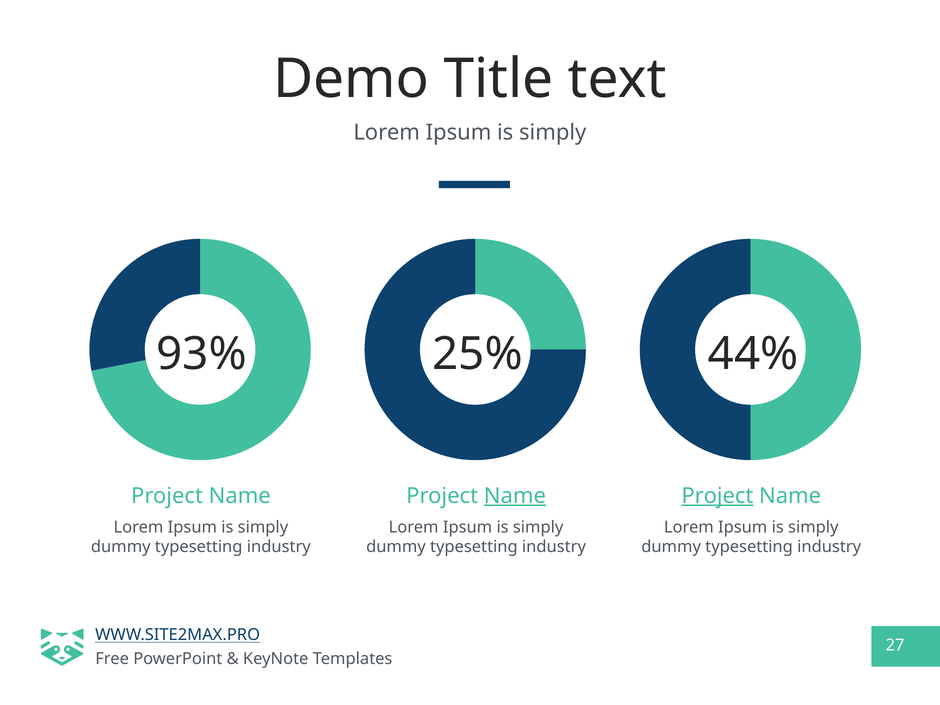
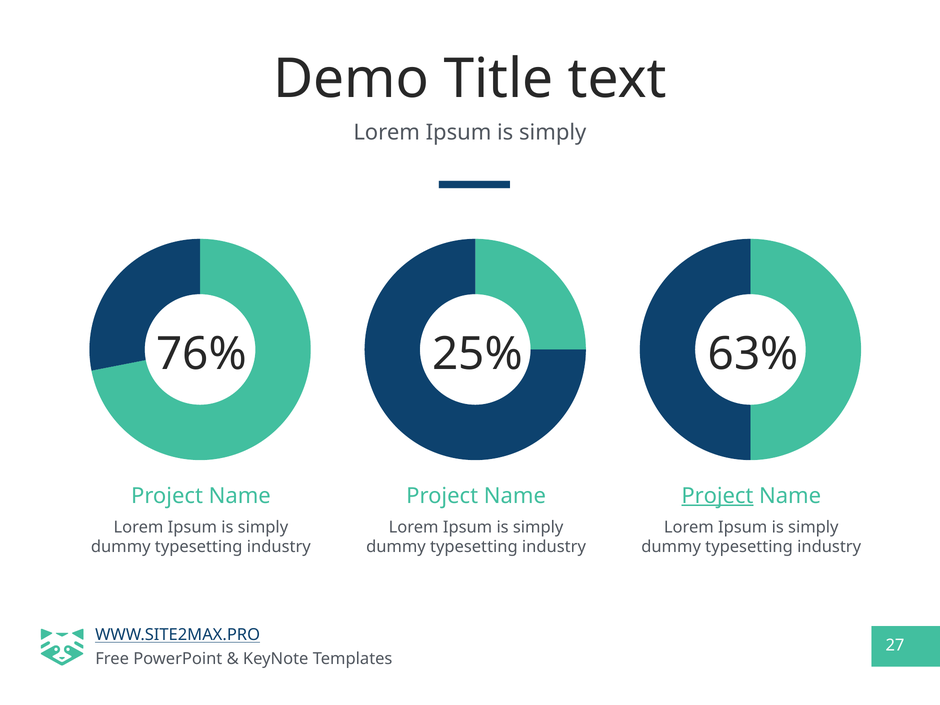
93%: 93% -> 76%
44%: 44% -> 63%
Name at (515, 496) underline: present -> none
